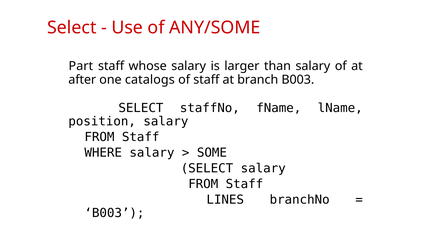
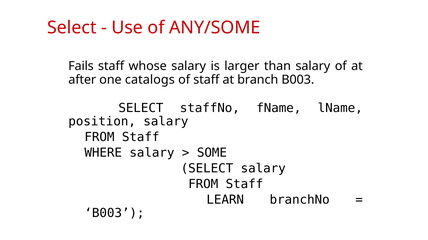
Part: Part -> Fails
LINES: LINES -> LEARN
